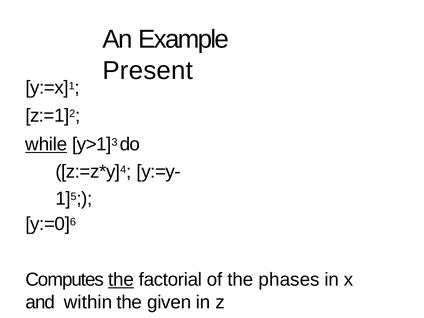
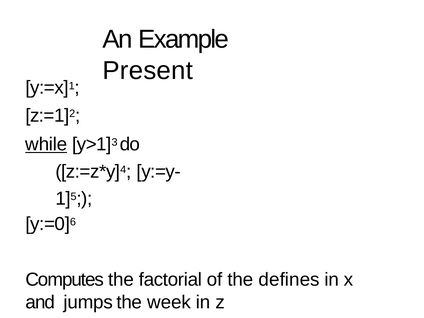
the at (121, 280) underline: present -> none
phases: phases -> defines
within: within -> jumps
given: given -> week
